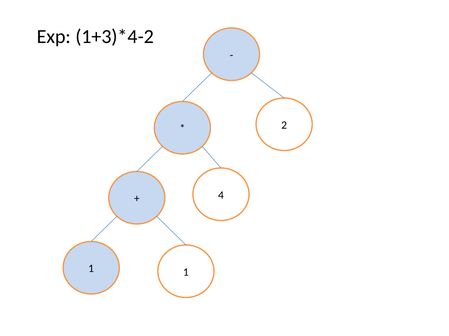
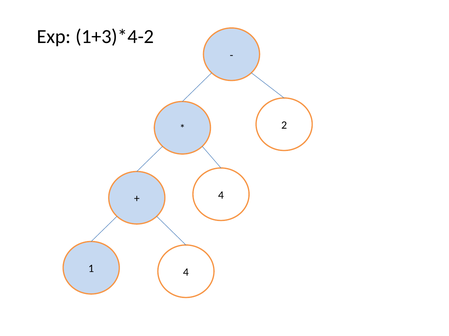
1 1: 1 -> 4
